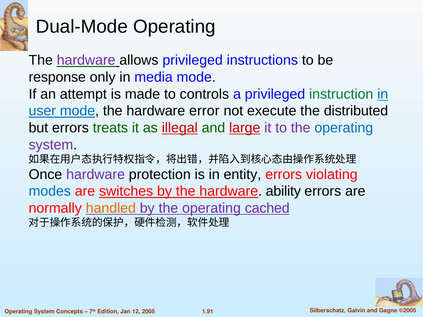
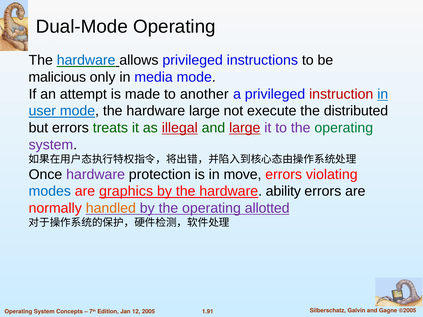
hardware at (86, 60) colour: purple -> blue
response: response -> malicious
controls: controls -> another
instruction colour: green -> red
hardware error: error -> large
operating at (344, 128) colour: blue -> green
entity: entity -> move
switches: switches -> graphics
cached: cached -> allotted
